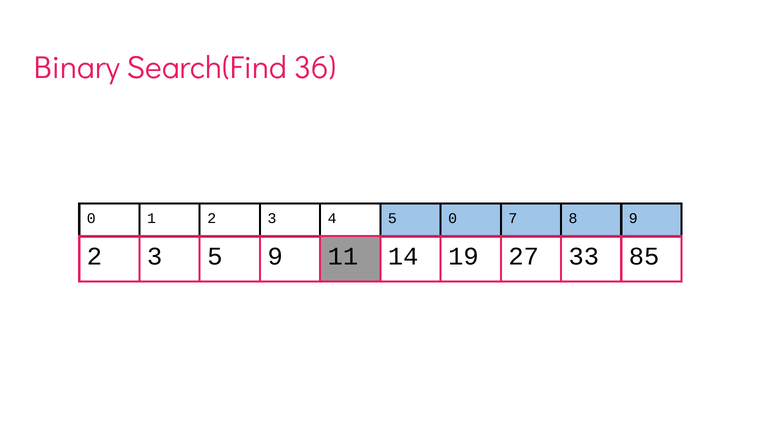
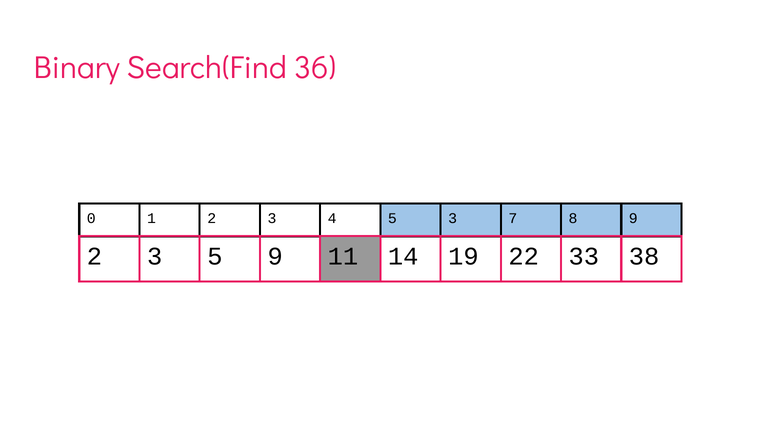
5 0: 0 -> 3
27: 27 -> 22
85: 85 -> 38
